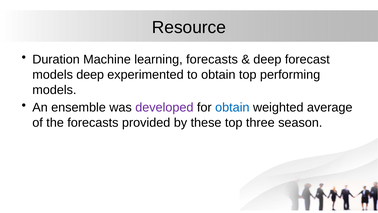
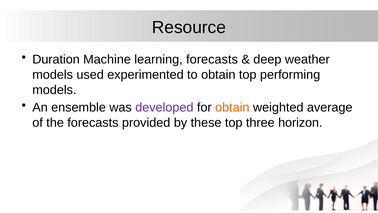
forecast: forecast -> weather
models deep: deep -> used
obtain at (232, 107) colour: blue -> orange
season: season -> horizon
